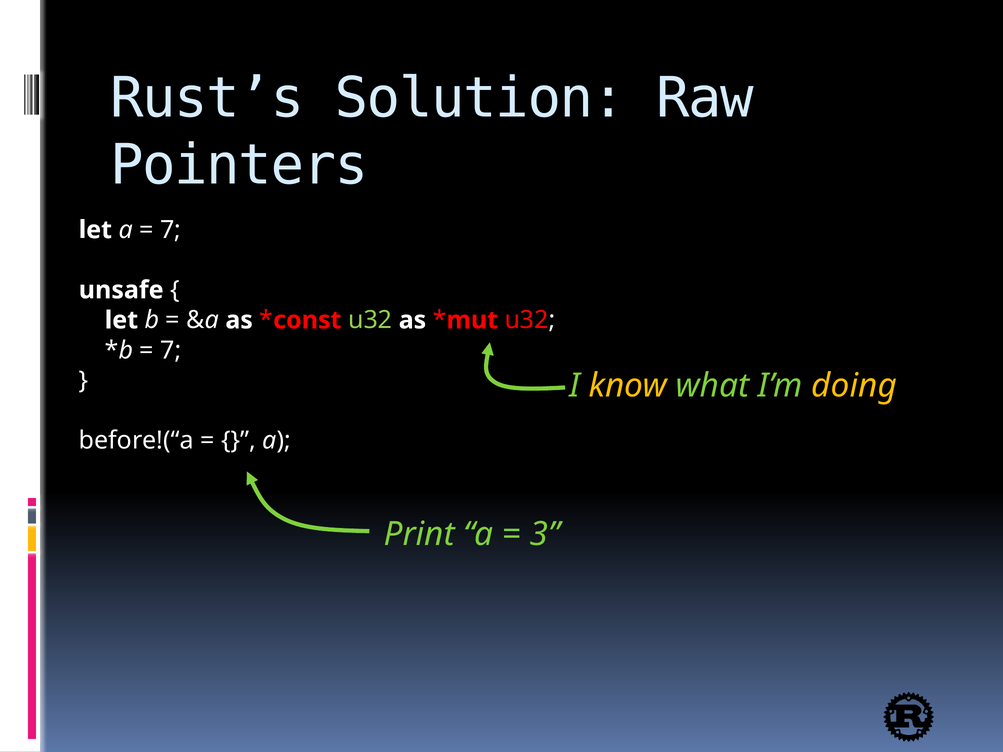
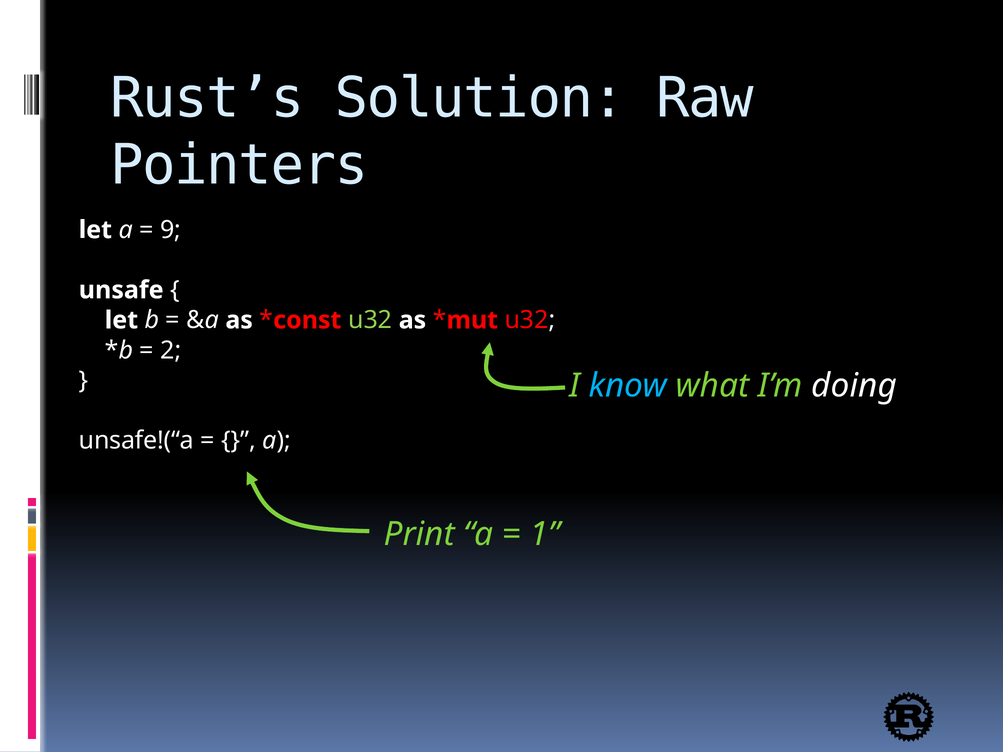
7 at (171, 230): 7 -> 9
7 at (171, 350): 7 -> 2
know colour: yellow -> light blue
doing colour: yellow -> white
before!(“a: before!(“a -> unsafe!(“a
3: 3 -> 1
